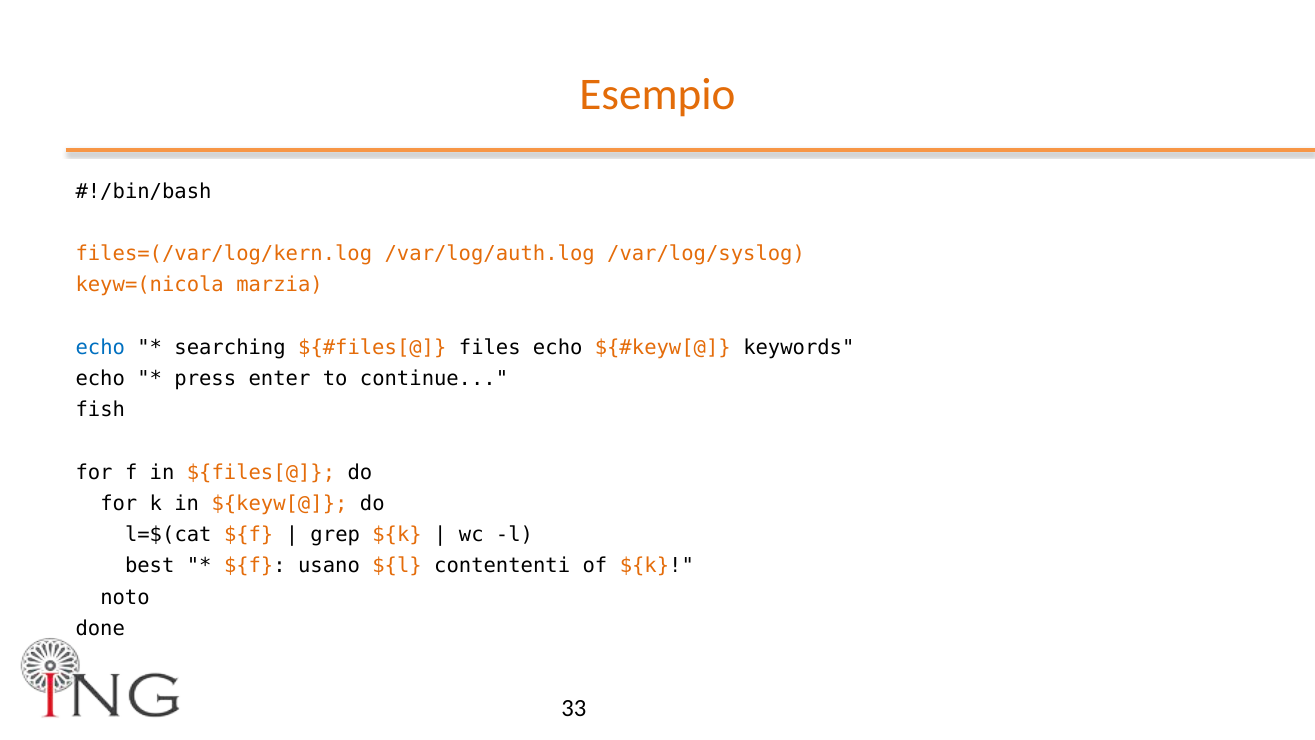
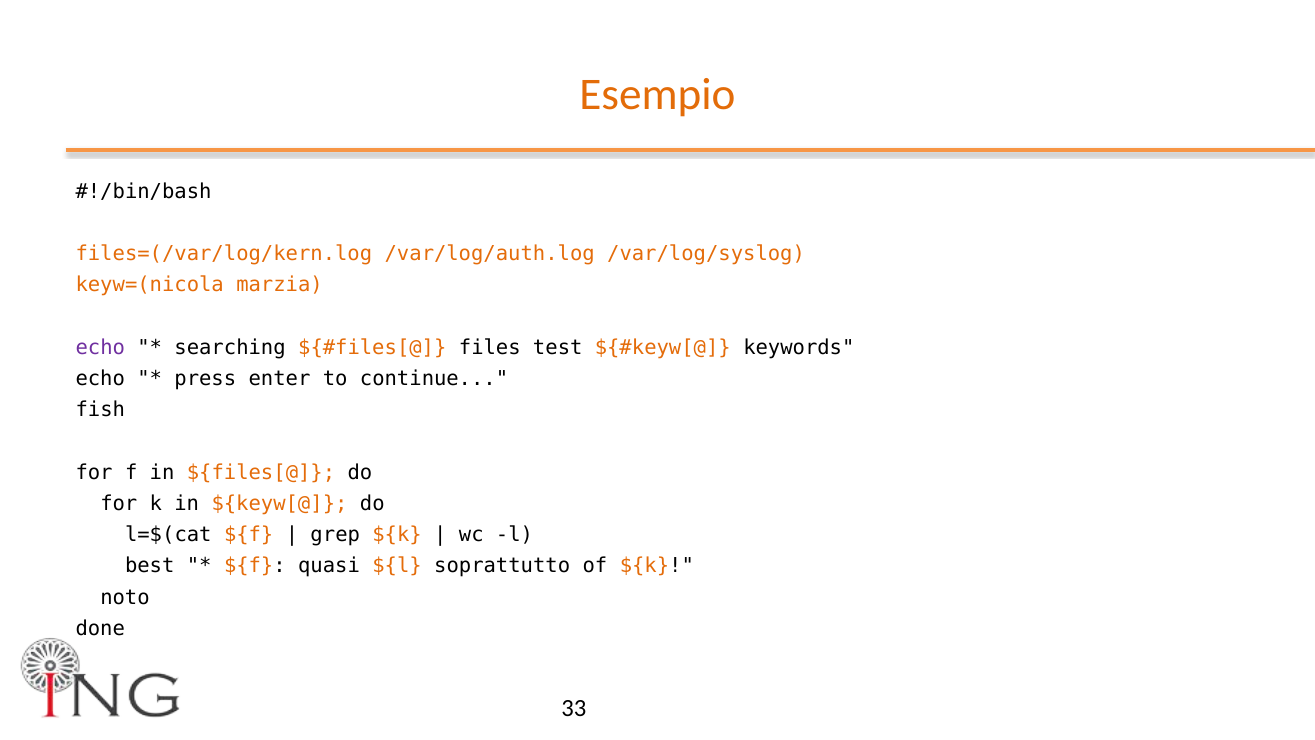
echo at (100, 347) colour: blue -> purple
files echo: echo -> test
usano: usano -> quasi
contententi: contententi -> soprattutto
